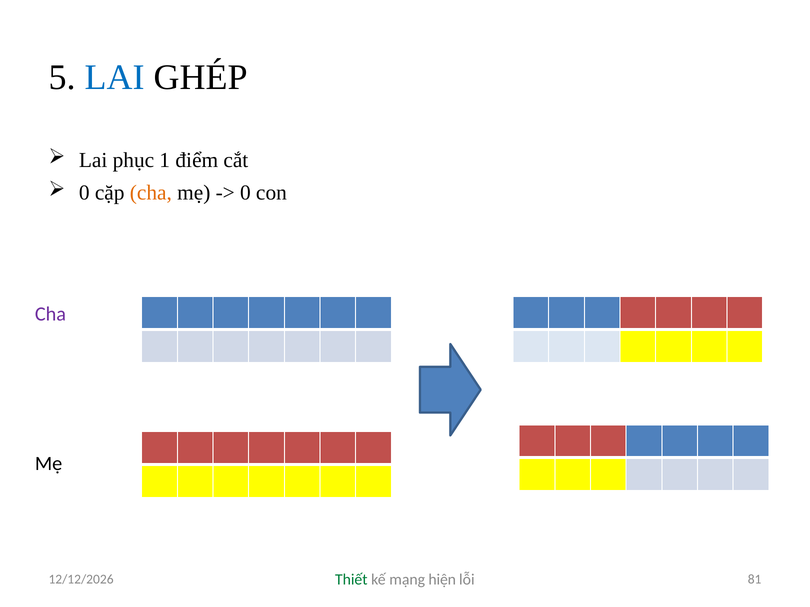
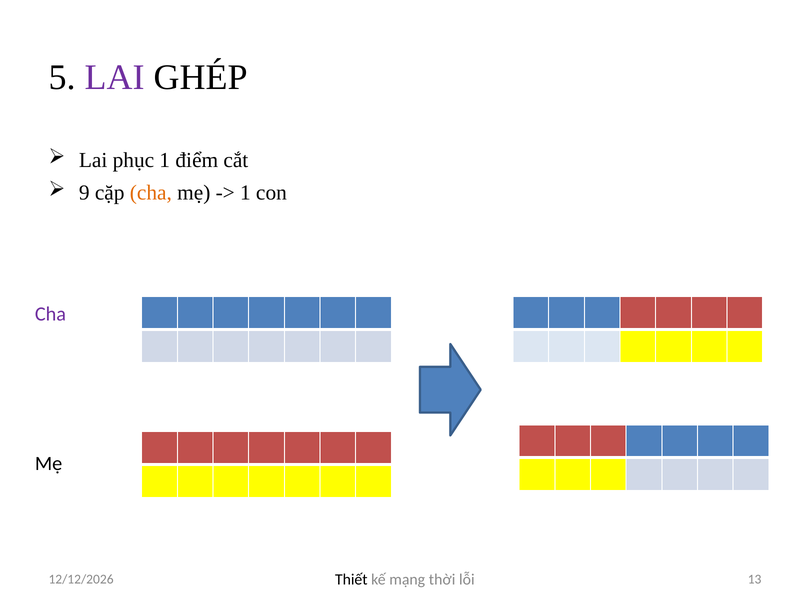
LAI at (115, 77) colour: blue -> purple
0 at (84, 193): 0 -> 9
0 at (245, 193): 0 -> 1
Thiết colour: green -> black
hiện: hiện -> thời
81: 81 -> 13
